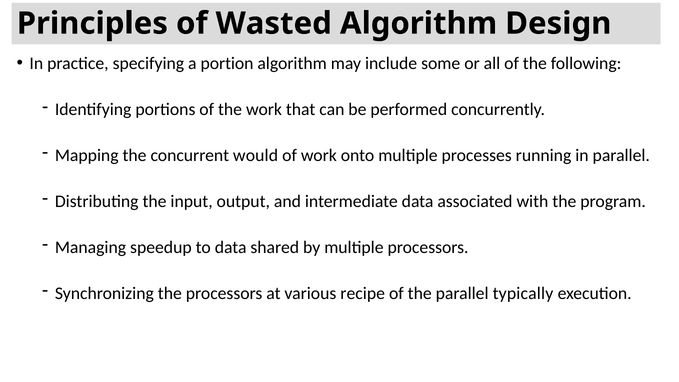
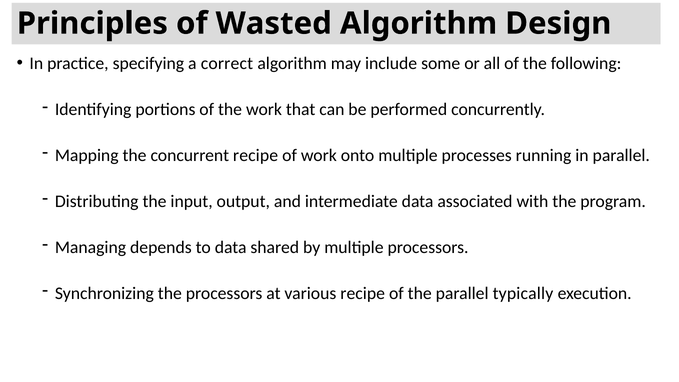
portion: portion -> correct
concurrent would: would -> recipe
speedup: speedup -> depends
